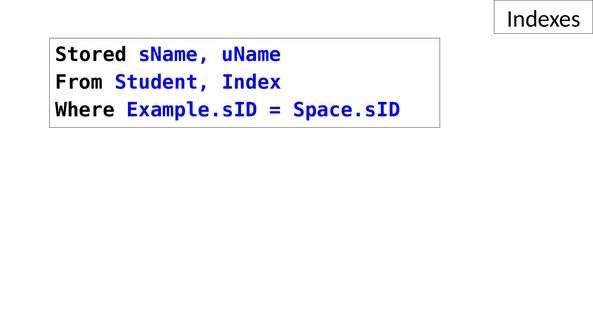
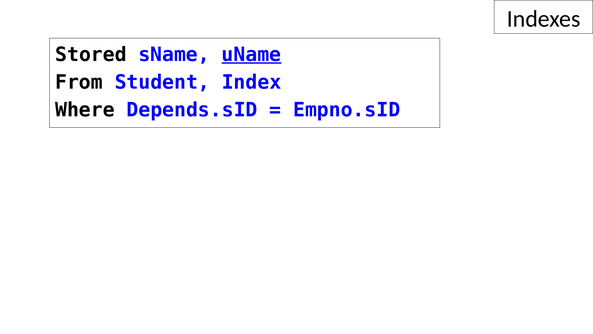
uName underline: none -> present
Example.sID: Example.sID -> Depends.sID
Space.sID: Space.sID -> Empno.sID
